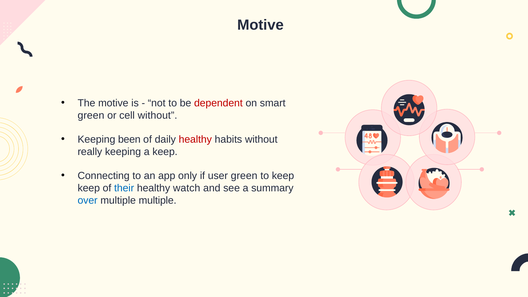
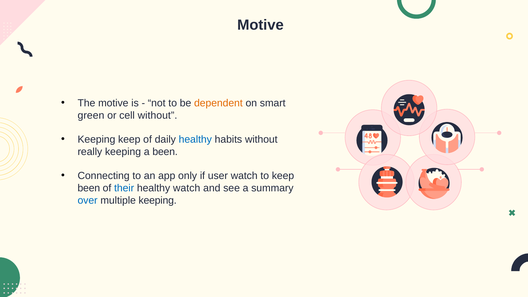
dependent colour: red -> orange
Keeping been: been -> keep
healthy at (195, 139) colour: red -> blue
a keep: keep -> been
user green: green -> watch
keep at (89, 188): keep -> been
multiple multiple: multiple -> keeping
